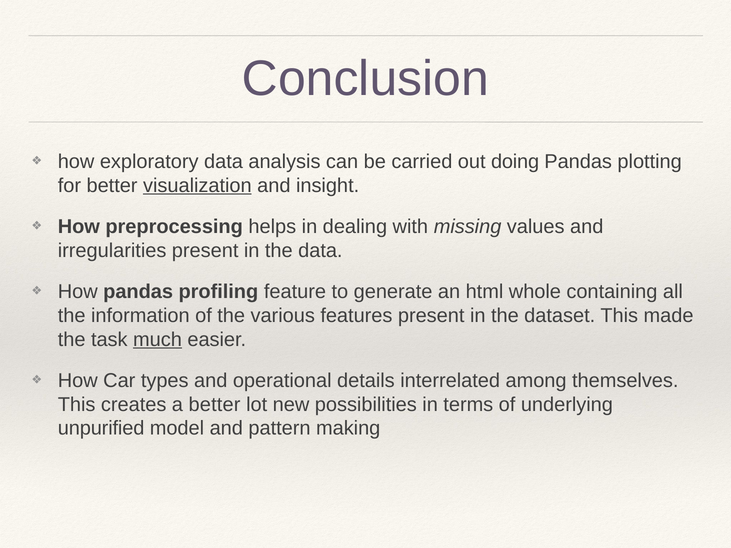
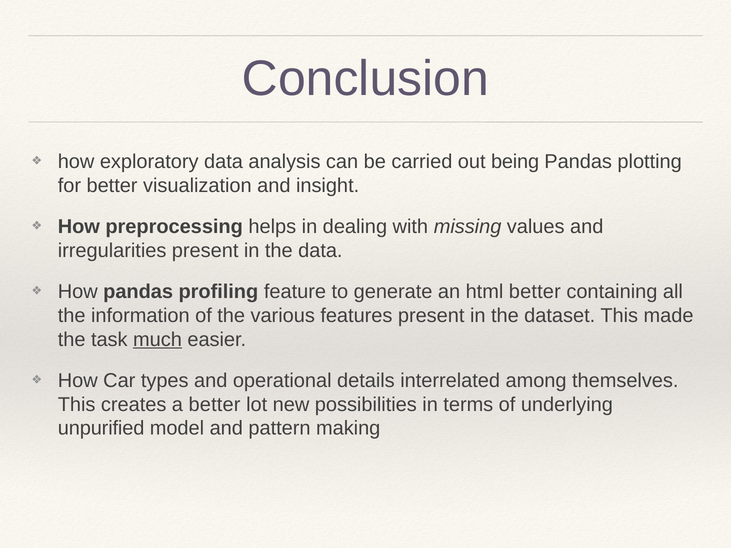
doing: doing -> being
visualization underline: present -> none
html whole: whole -> better
